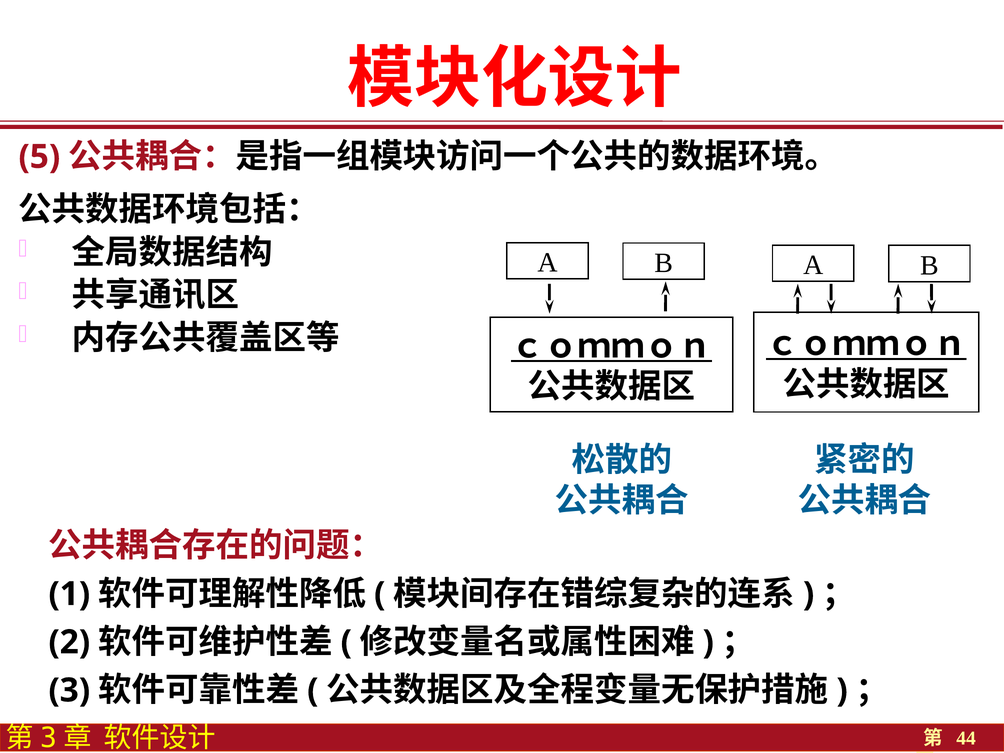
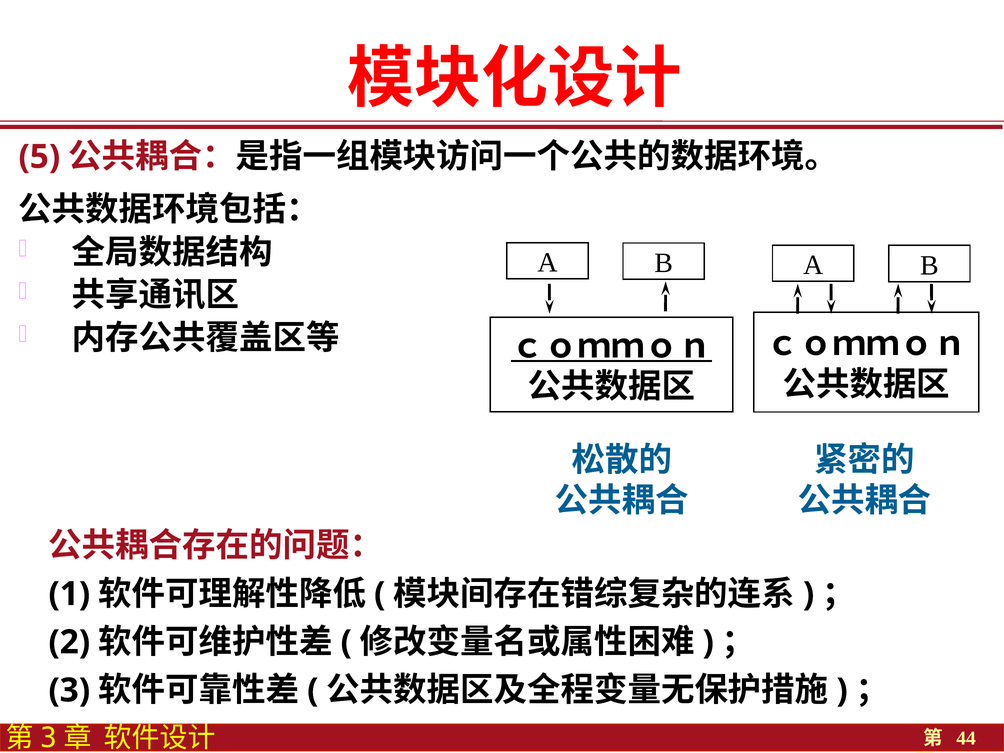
ｃｏｍｍｏｎ at (866, 344) underline: present -> none
